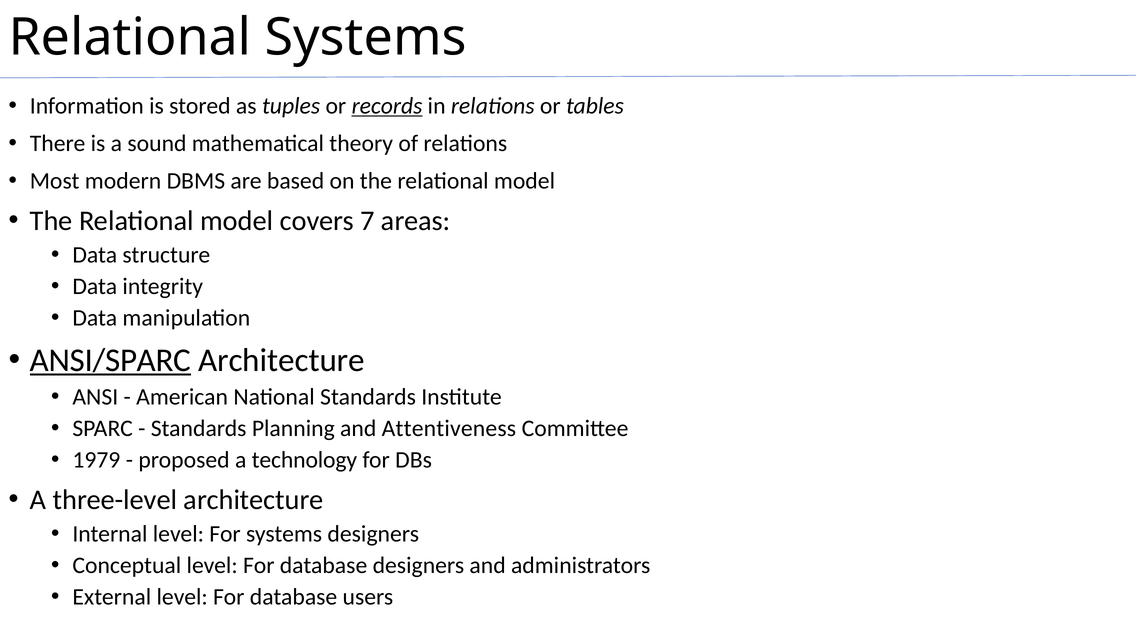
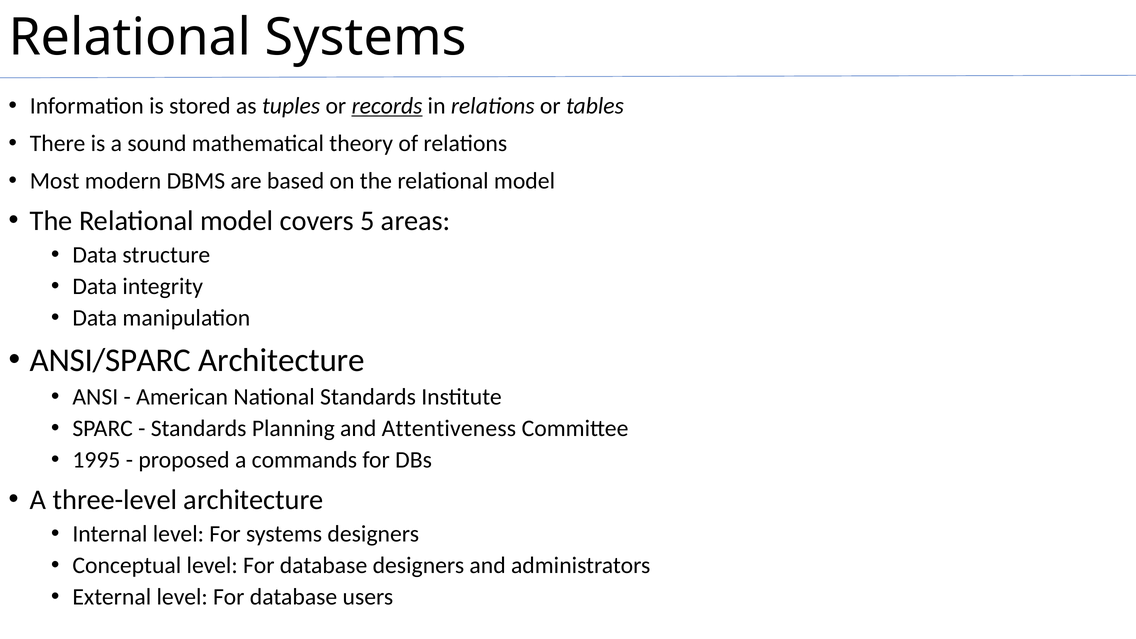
7: 7 -> 5
ANSI/SPARC underline: present -> none
1979: 1979 -> 1995
technology: technology -> commands
